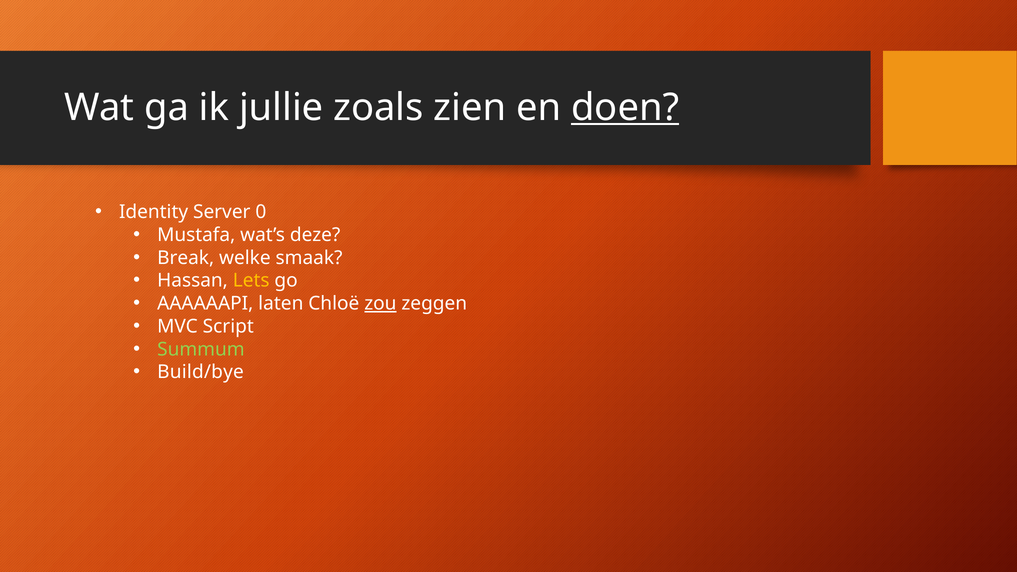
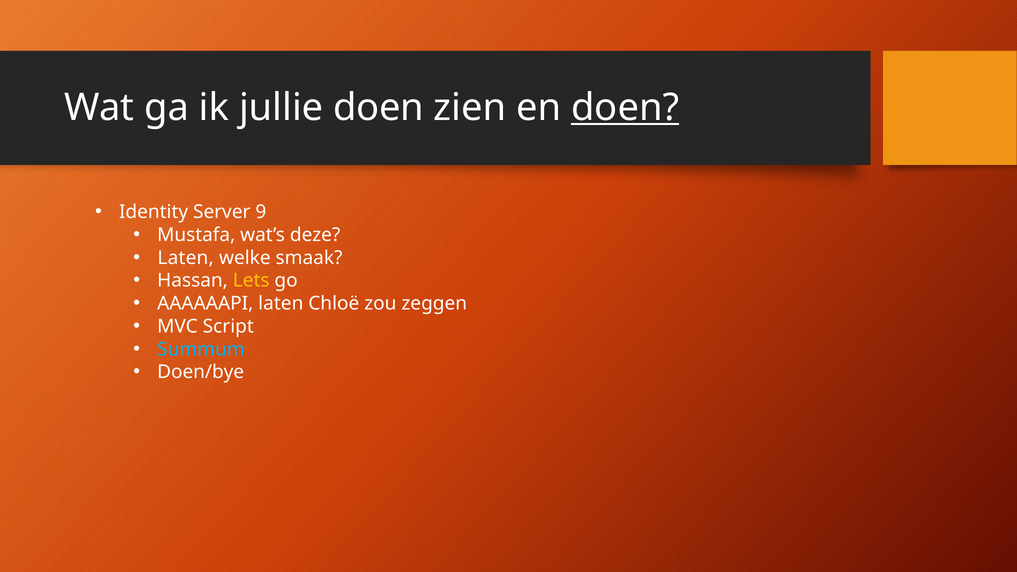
jullie zoals: zoals -> doen
0: 0 -> 9
Break at (186, 258): Break -> Laten
zou underline: present -> none
Summum colour: light green -> light blue
Build/bye: Build/bye -> Doen/bye
